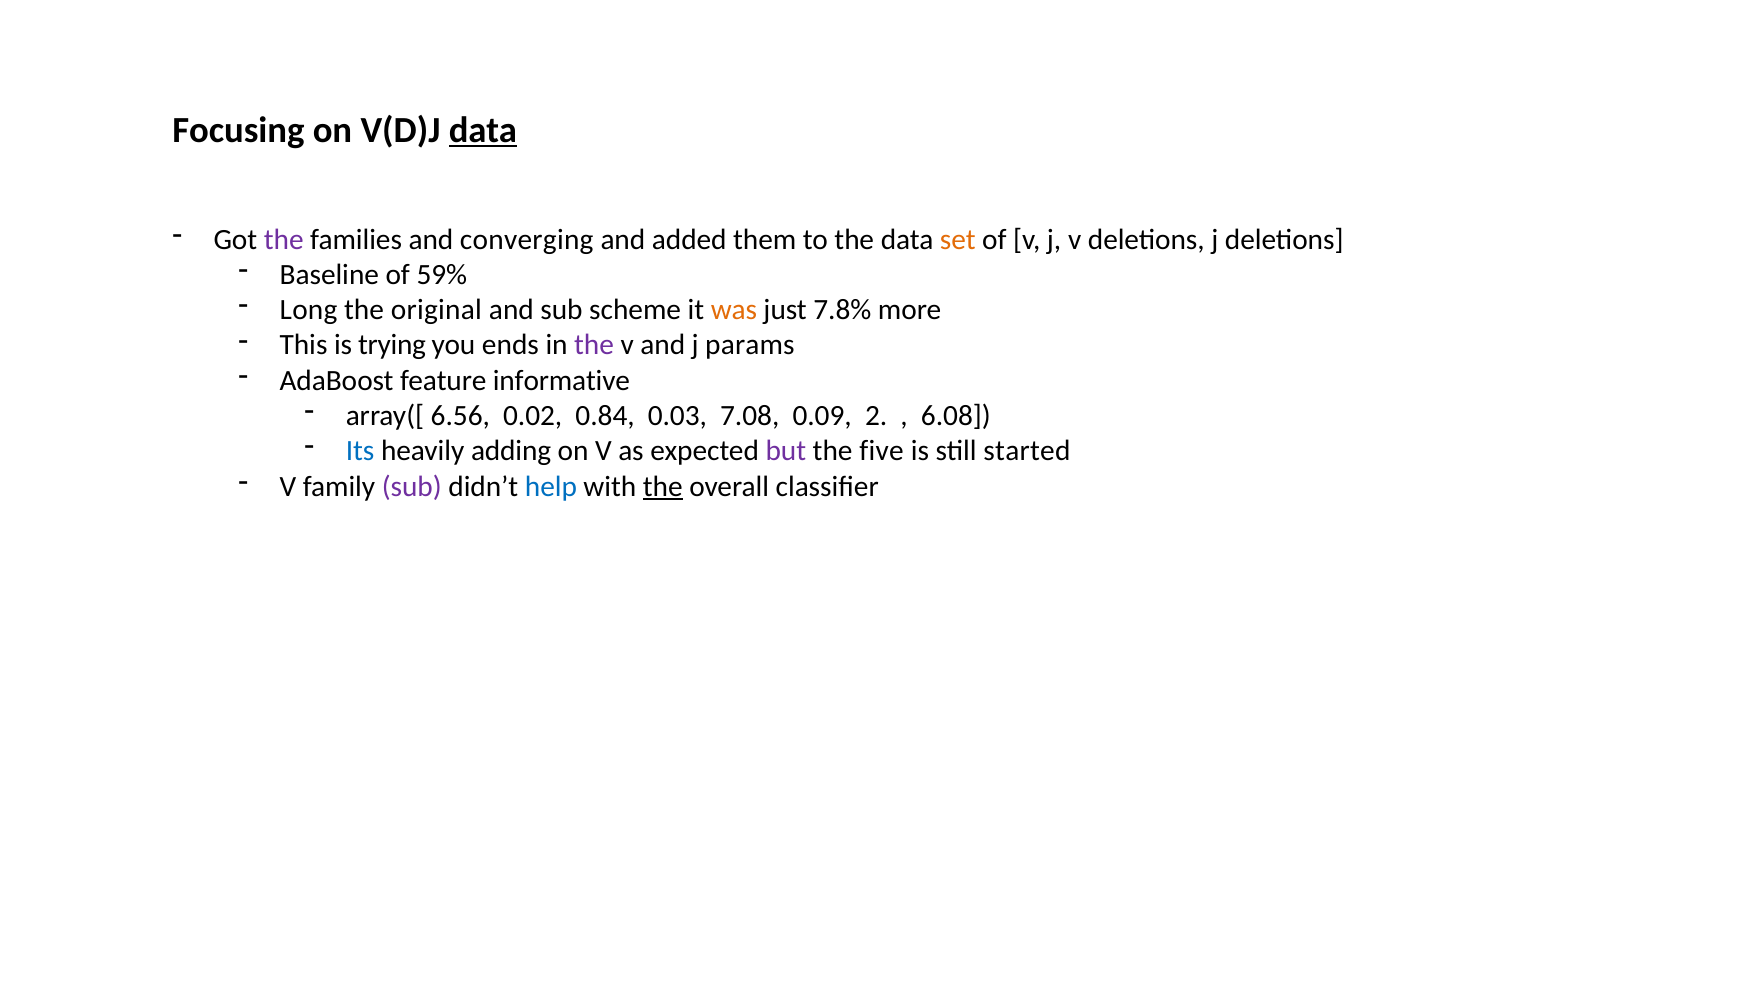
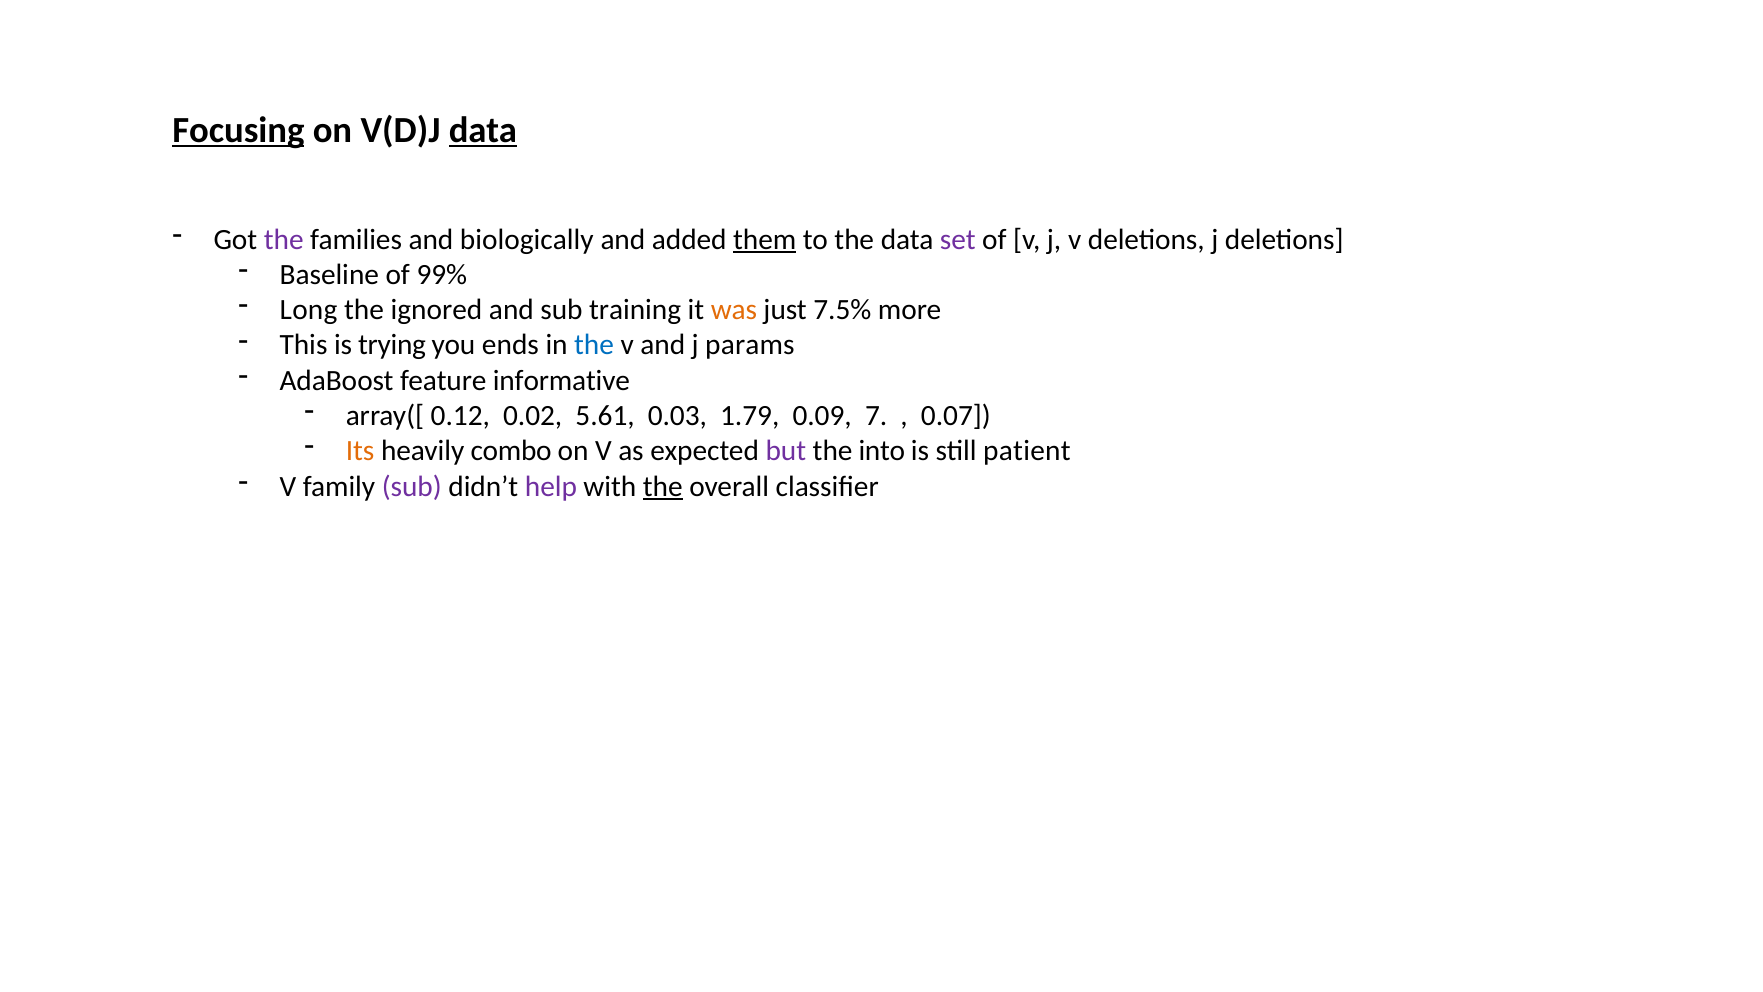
Focusing underline: none -> present
converging: converging -> biologically
them underline: none -> present
set colour: orange -> purple
59%: 59% -> 99%
original: original -> ignored
scheme: scheme -> training
7.8%: 7.8% -> 7.5%
the at (594, 345) colour: purple -> blue
6.56: 6.56 -> 0.12
0.84: 0.84 -> 5.61
7.08: 7.08 -> 1.79
2: 2 -> 7
6.08: 6.08 -> 0.07
Its colour: blue -> orange
adding: adding -> combo
five: five -> into
started: started -> patient
help colour: blue -> purple
